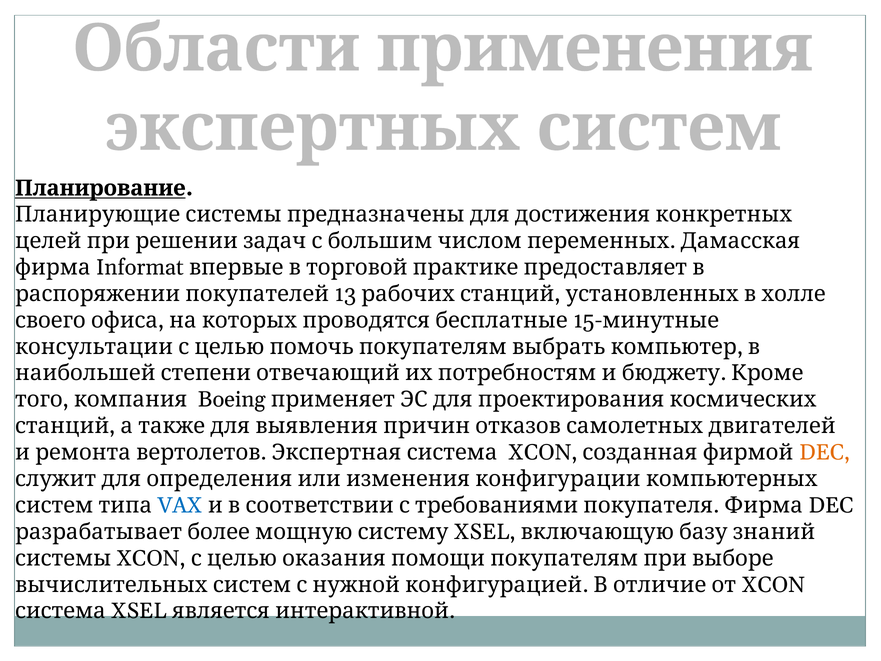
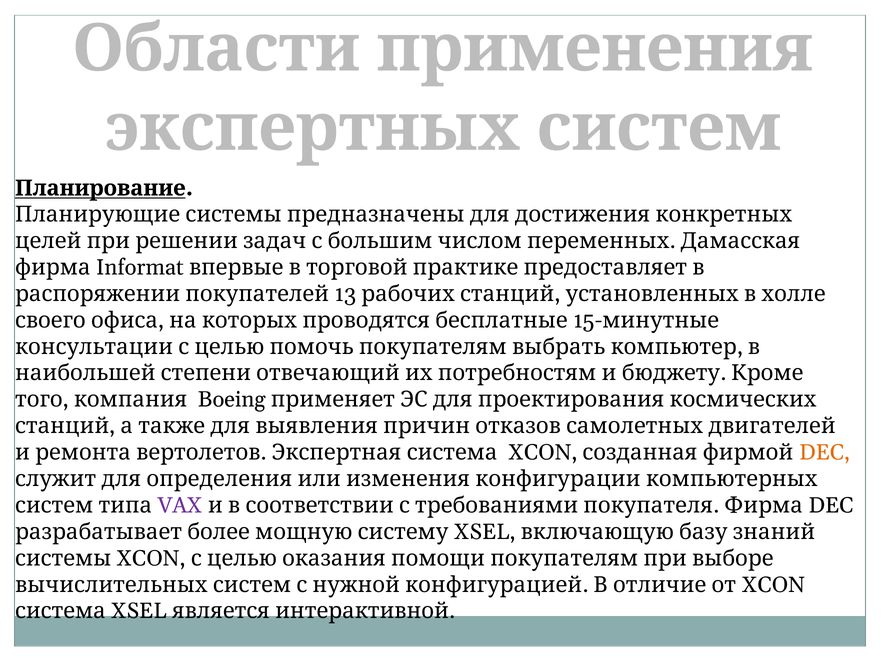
VAX colour: blue -> purple
